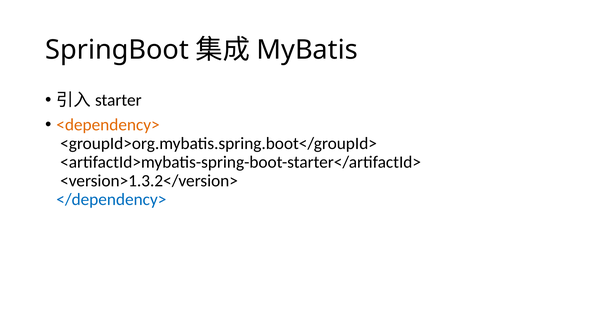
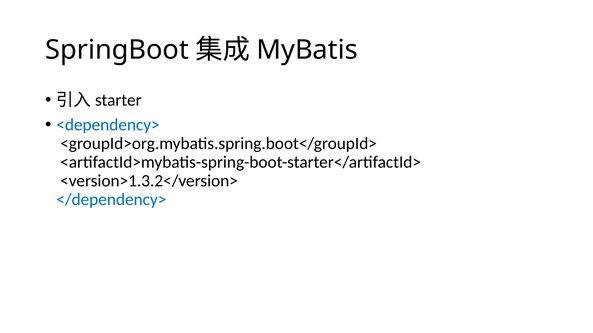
<dependency> colour: orange -> blue
